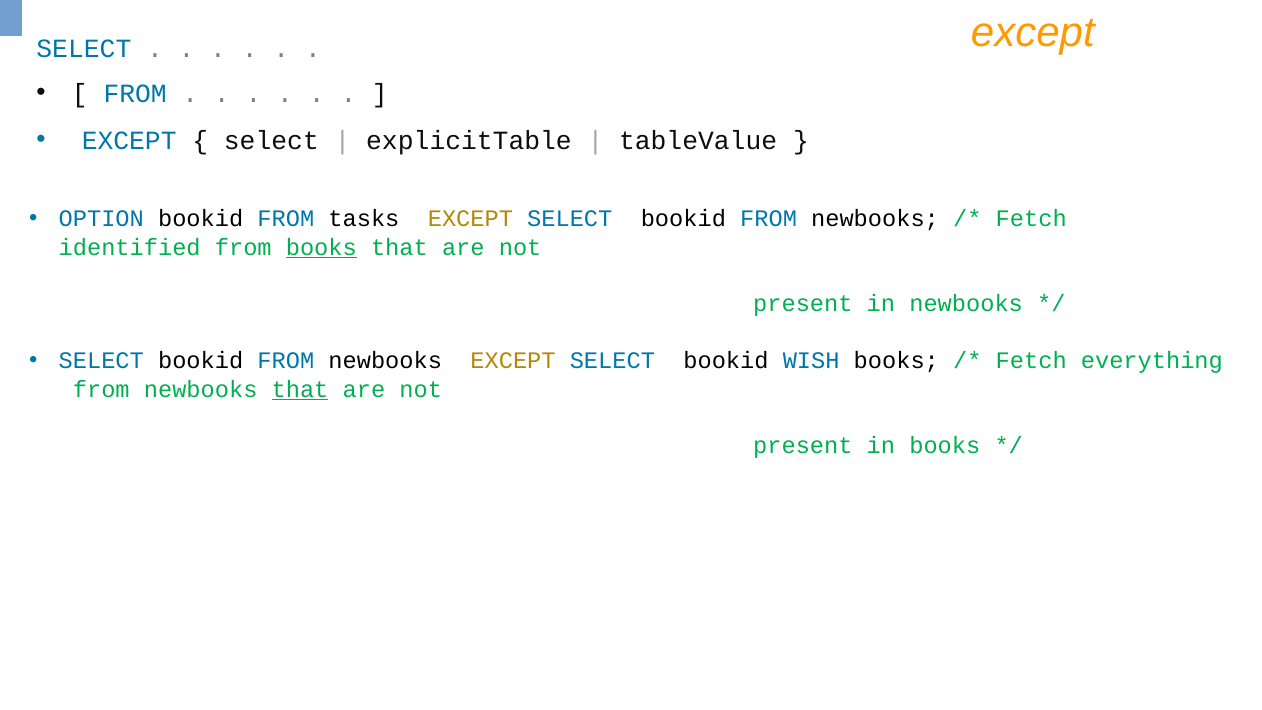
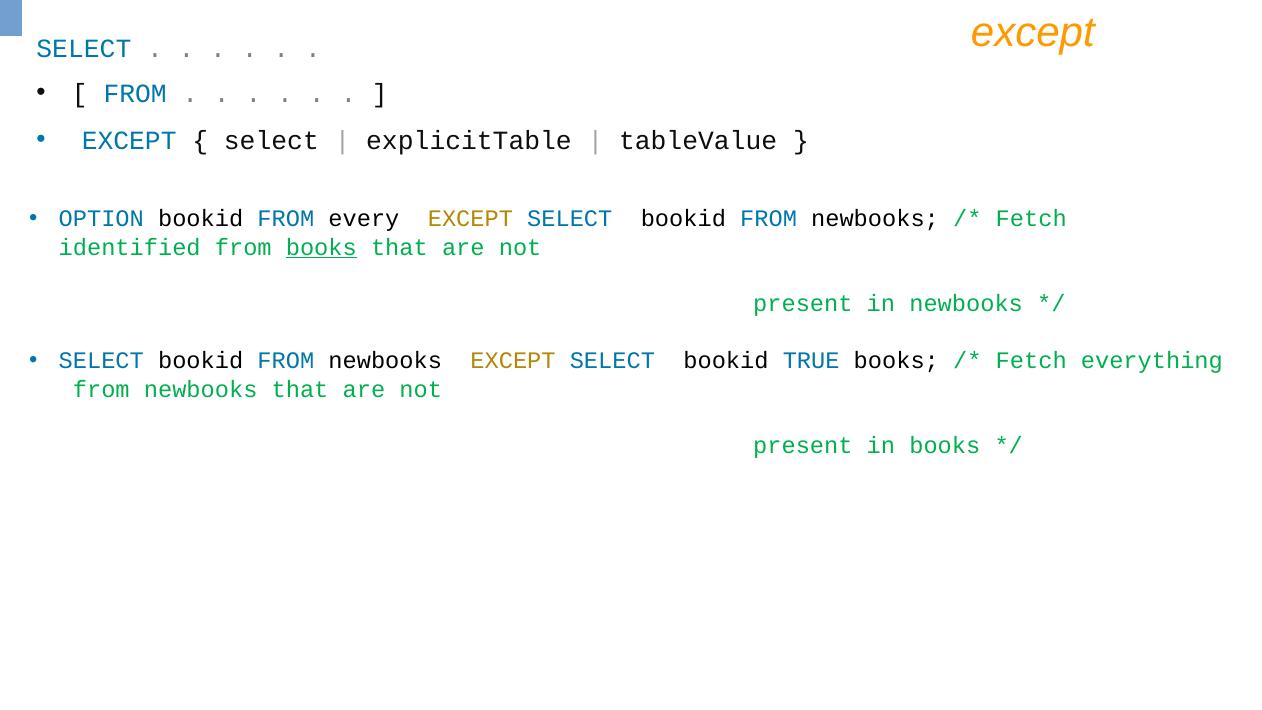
tasks: tasks -> every
WISH: WISH -> TRUE
that at (300, 389) underline: present -> none
